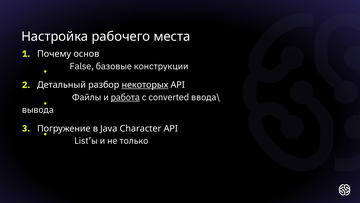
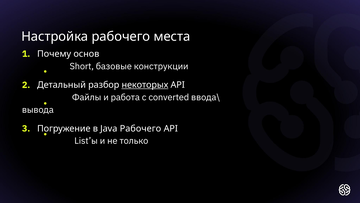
False: False -> Short
работа underline: present -> none
Java Character: Character -> Рабочего
